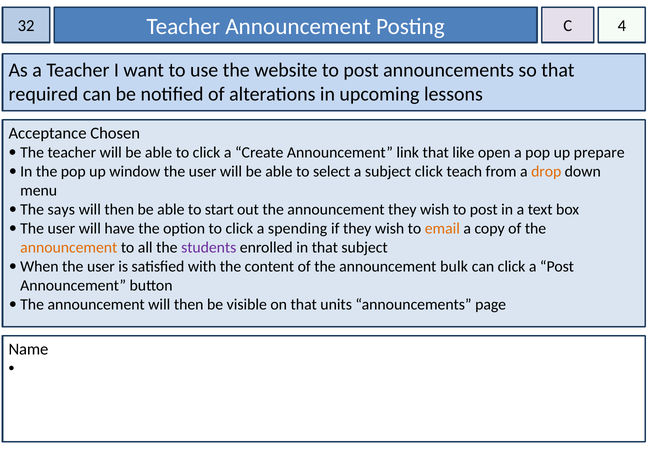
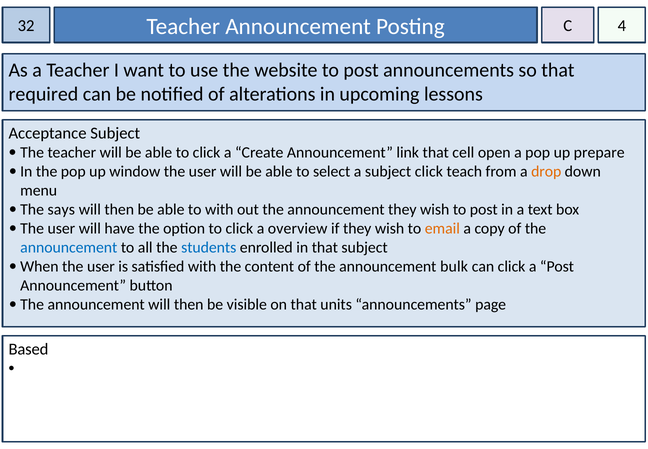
Acceptance Chosen: Chosen -> Subject
like: like -> cell
to start: start -> with
spending: spending -> overview
announcement at (69, 247) colour: orange -> blue
students colour: purple -> blue
Name: Name -> Based
